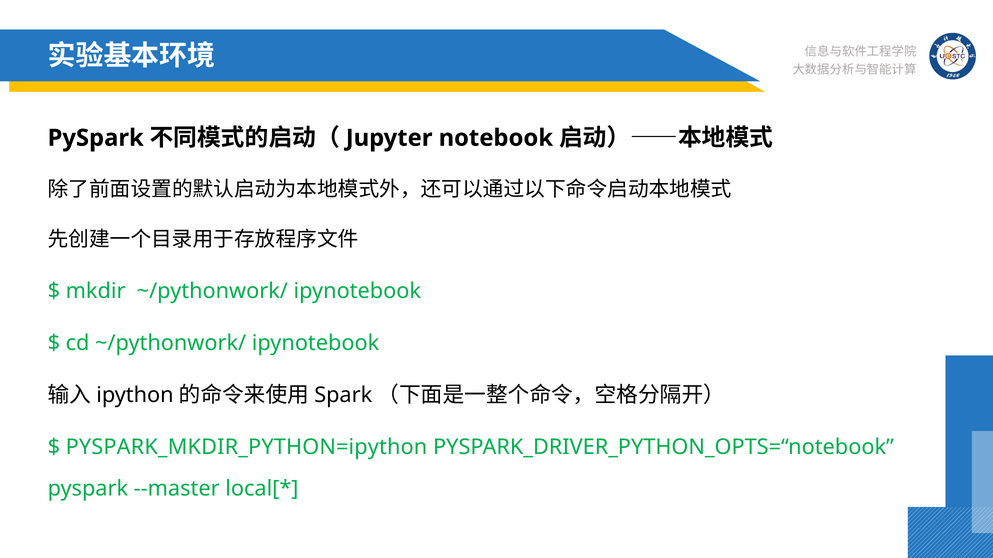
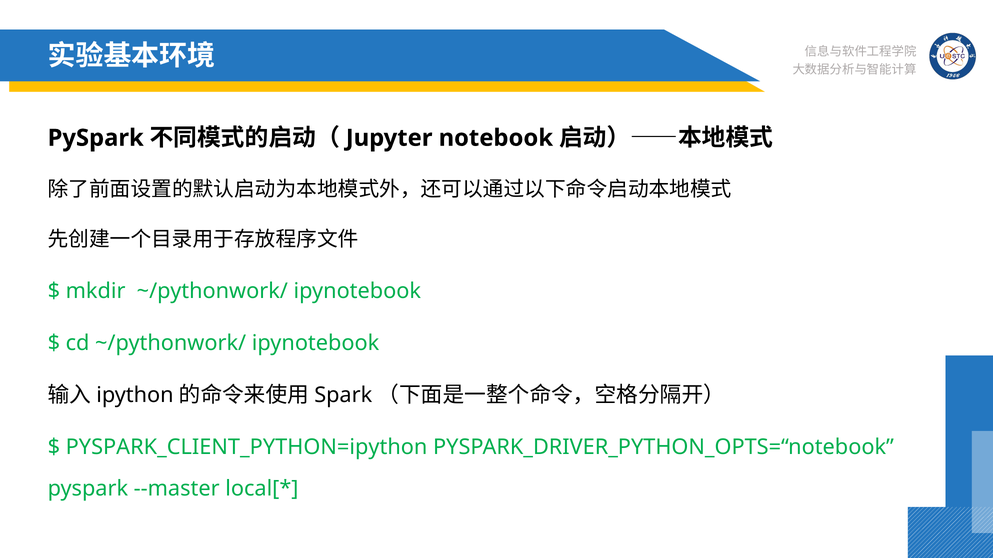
PYSPARK_MKDIR_PYTHON=ipython: PYSPARK_MKDIR_PYTHON=ipython -> PYSPARK_CLIENT_PYTHON=ipython
